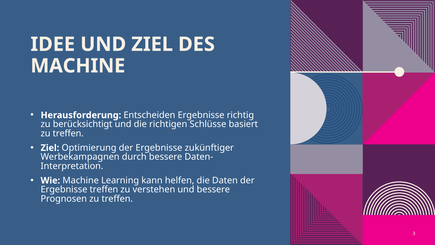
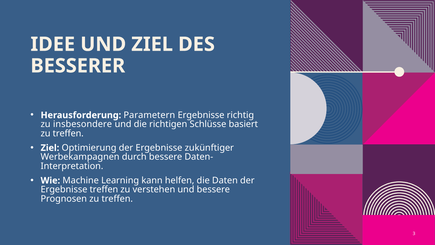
MACHINE at (78, 66): MACHINE -> BESSERER
Entscheiden: Entscheiden -> Parametern
berücksichtigt: berücksichtigt -> insbesondere
